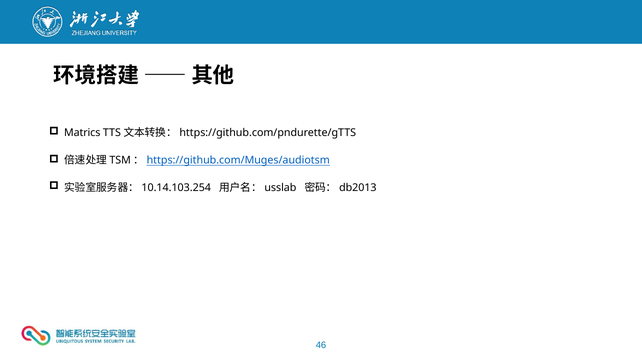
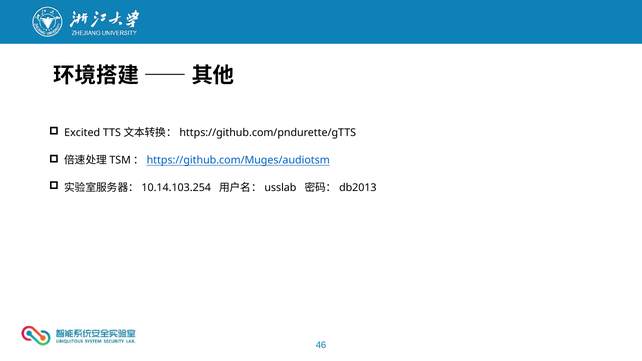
Matrics: Matrics -> Excited
